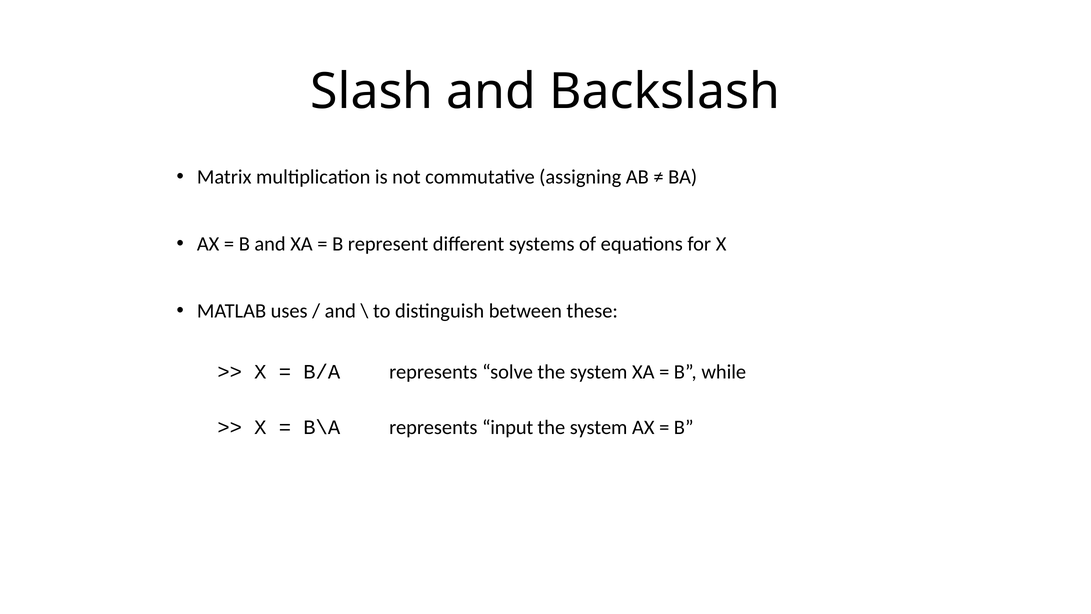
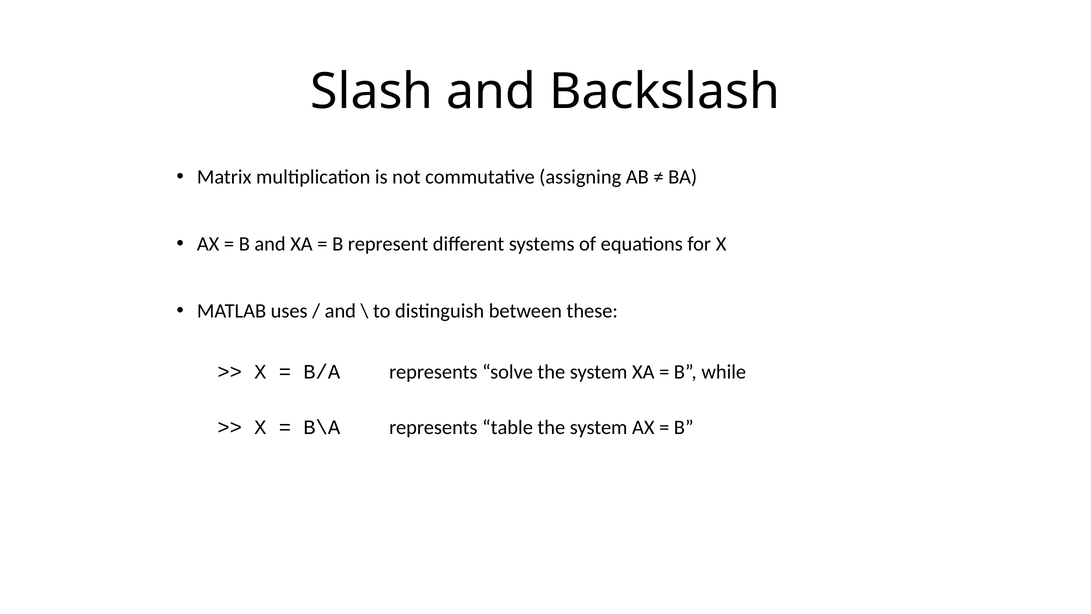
input: input -> table
